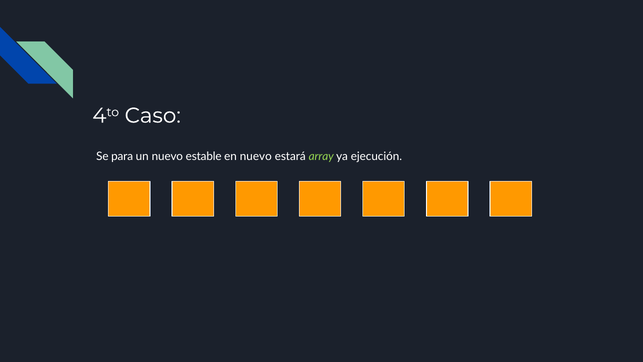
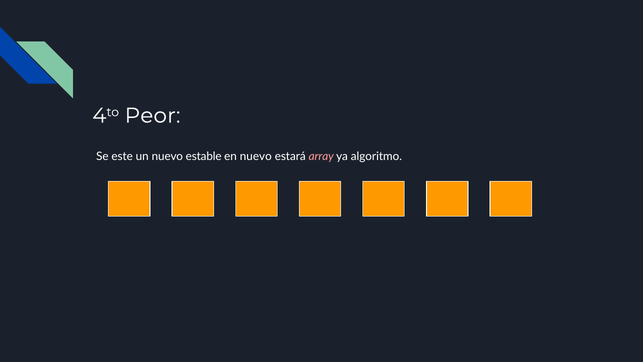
Caso: Caso -> Peor
para: para -> este
array colour: light green -> pink
ejecución: ejecución -> algoritmo
